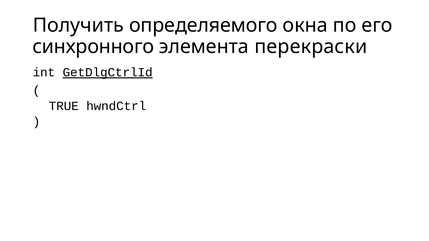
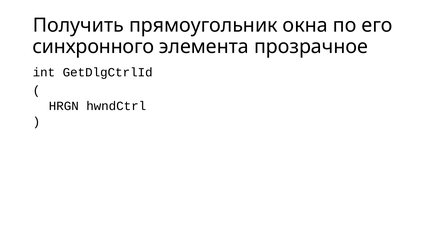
определяемого: определяемого -> прямоугольник
перекраски: перекраски -> прозрачное
GetDlgCtrlId underline: present -> none
TRUE: TRUE -> HRGN
